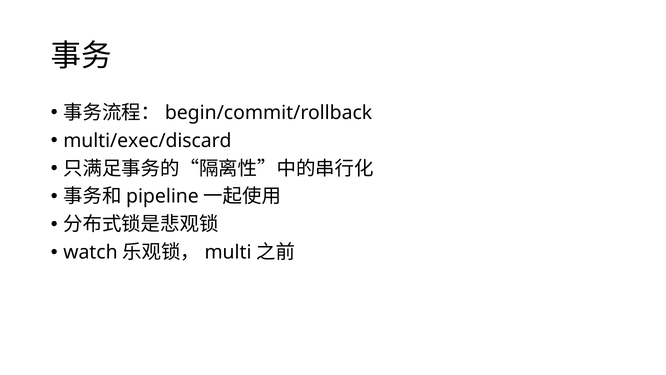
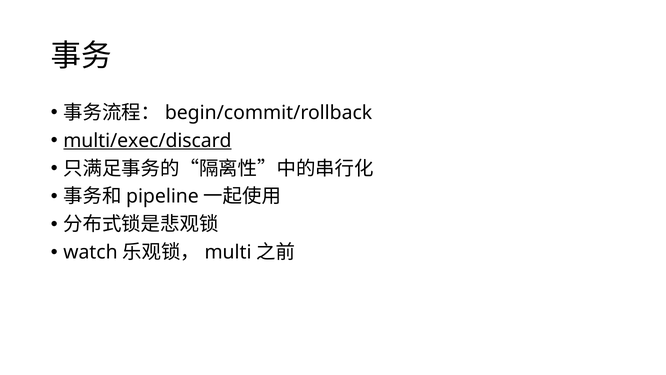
multi/exec/discard underline: none -> present
